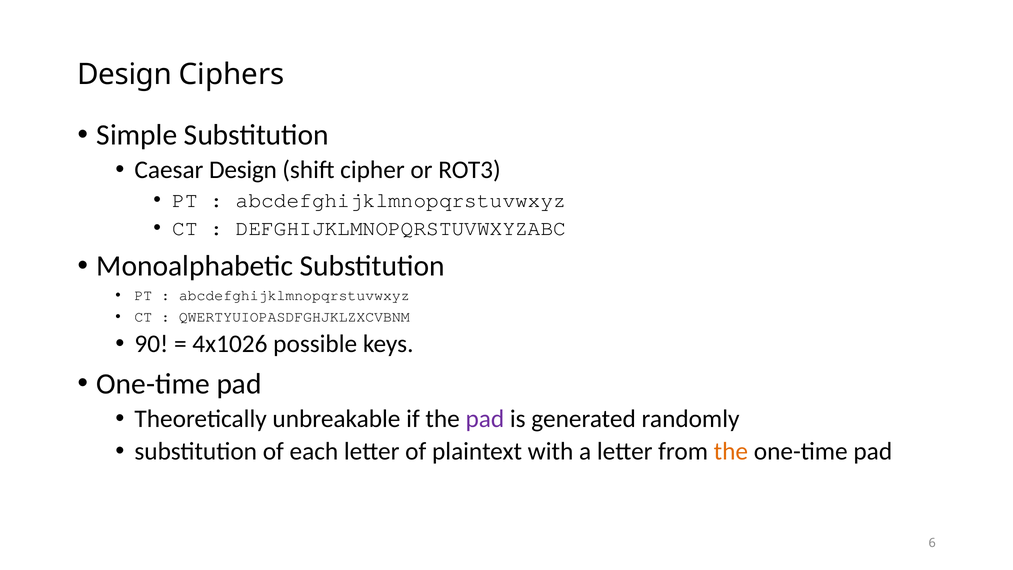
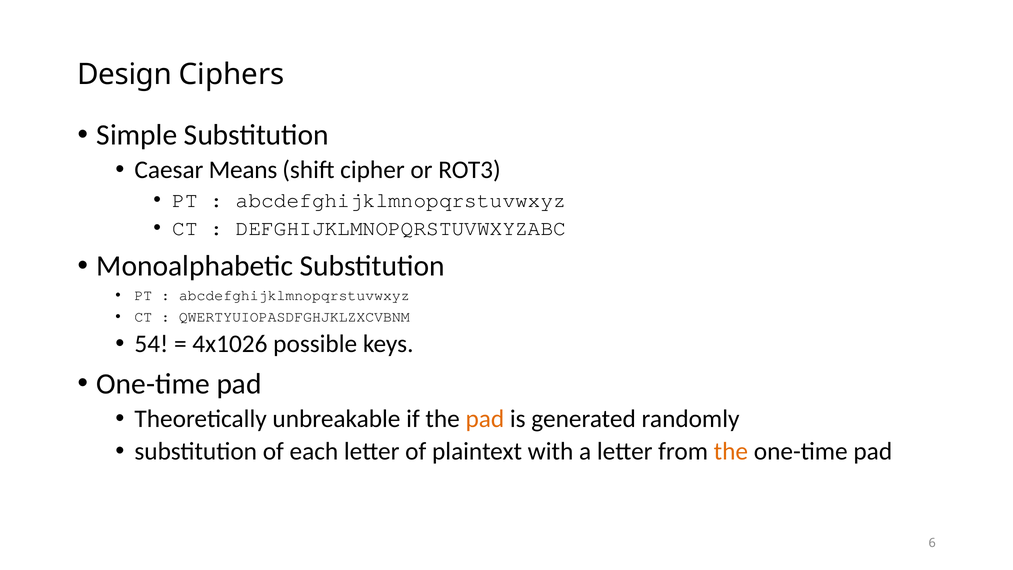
Caesar Design: Design -> Means
90: 90 -> 54
pad at (485, 419) colour: purple -> orange
